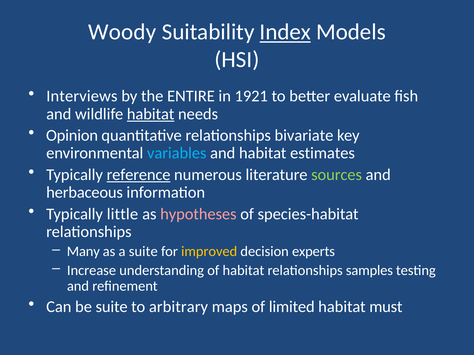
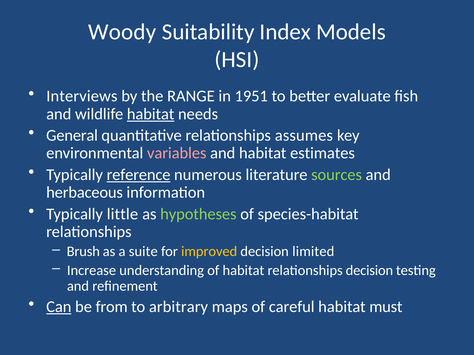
Index underline: present -> none
ENTIRE: ENTIRE -> RANGE
1921: 1921 -> 1951
Opinion: Opinion -> General
bivariate: bivariate -> assumes
variables colour: light blue -> pink
hypotheses colour: pink -> light green
Many: Many -> Brush
experts: experts -> limited
relationships samples: samples -> decision
Can underline: none -> present
be suite: suite -> from
limited: limited -> careful
